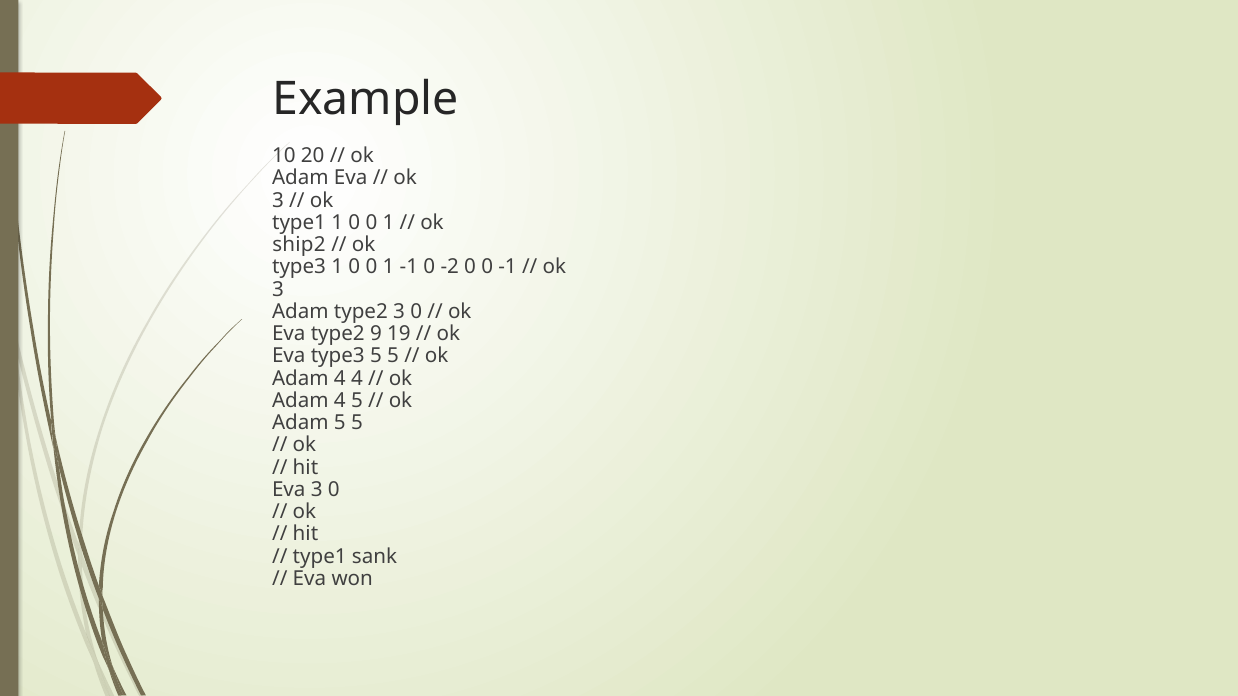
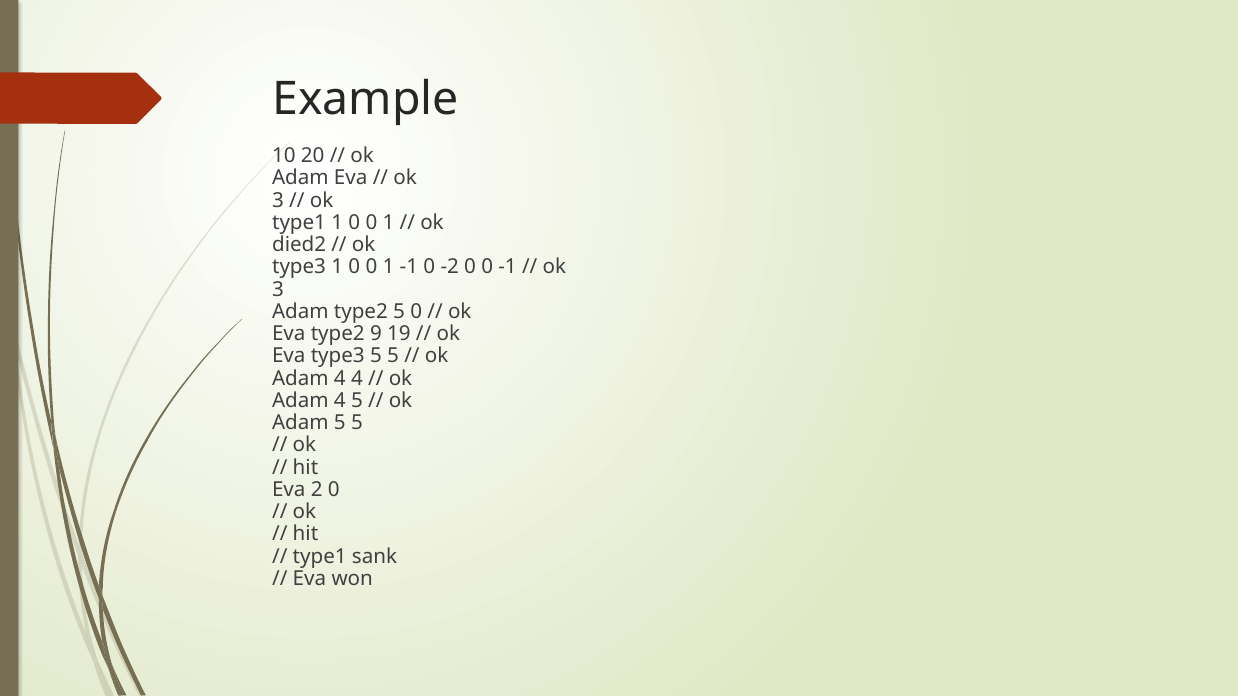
ship2: ship2 -> died2
type2 3: 3 -> 5
Eva 3: 3 -> 2
